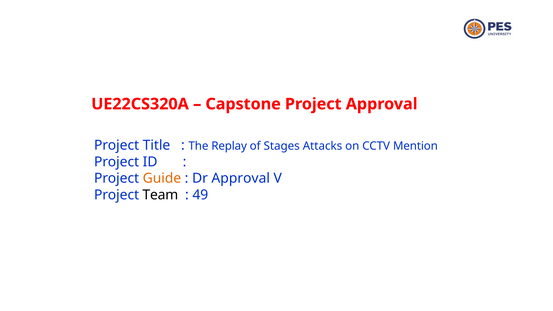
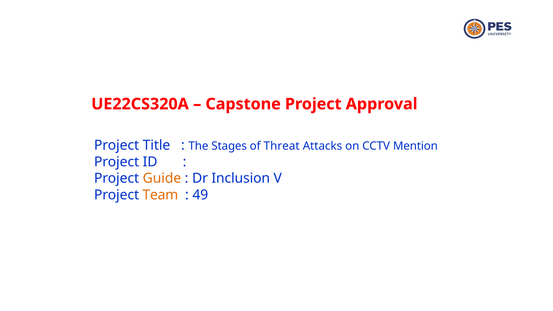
Replay: Replay -> Stages
Stages: Stages -> Threat
Dr Approval: Approval -> Inclusion
Team colour: black -> orange
